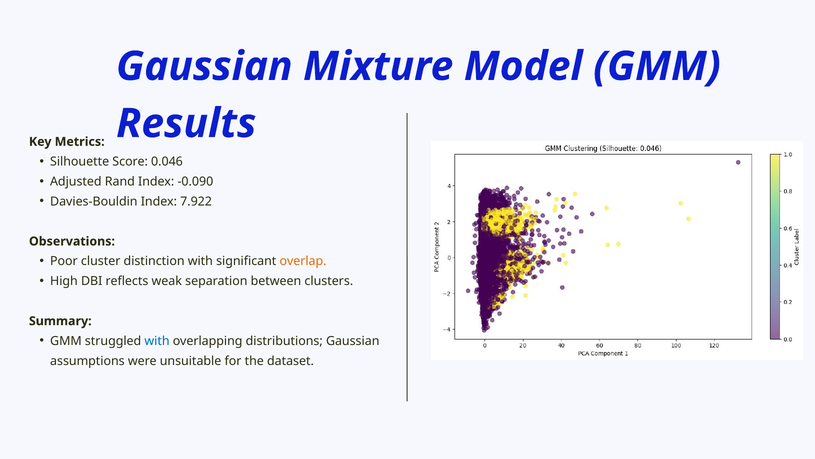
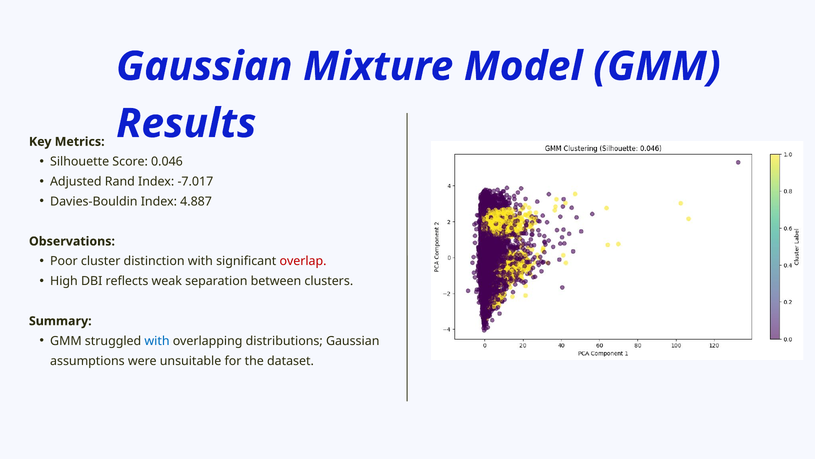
-0.090: -0.090 -> -7.017
7.922: 7.922 -> 4.887
overlap colour: orange -> red
